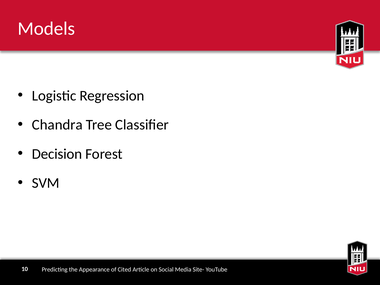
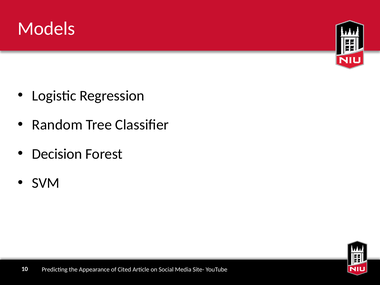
Chandra: Chandra -> Random
